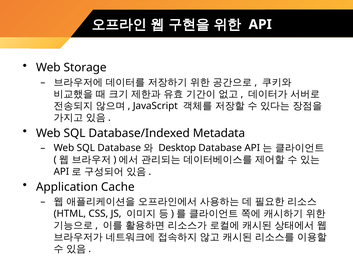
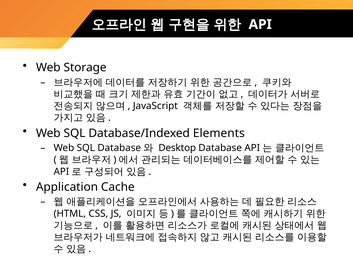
Metadata: Metadata -> Elements
